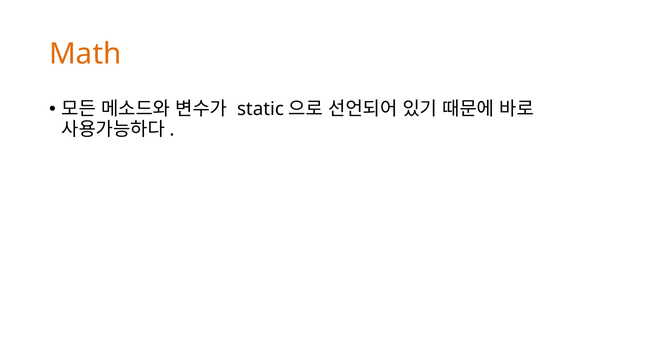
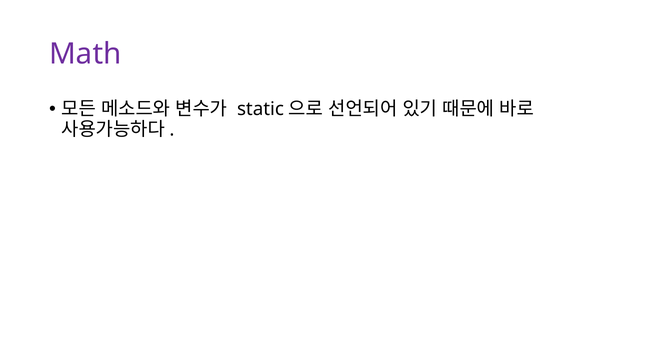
Math colour: orange -> purple
